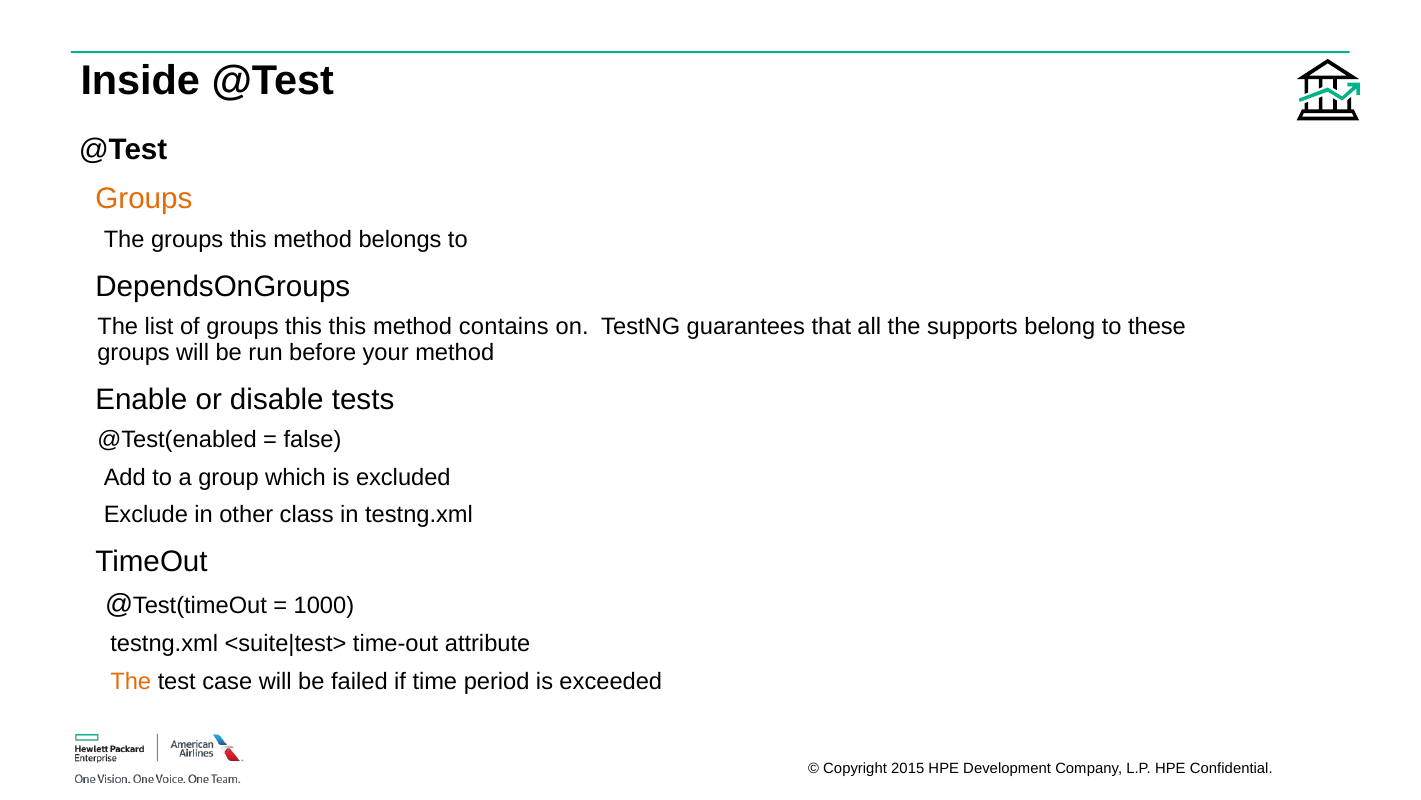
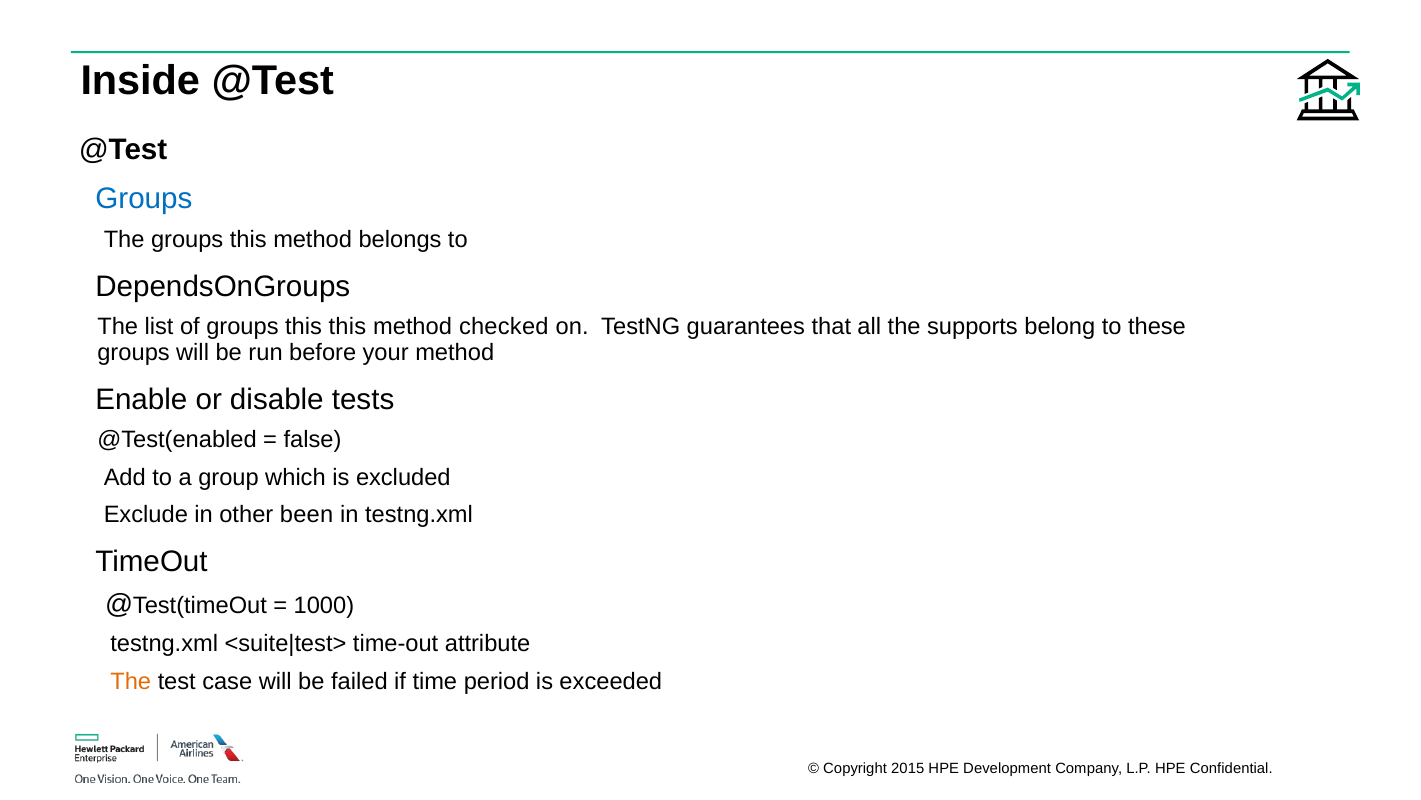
Groups at (144, 199) colour: orange -> blue
contains: contains -> checked
class: class -> been
